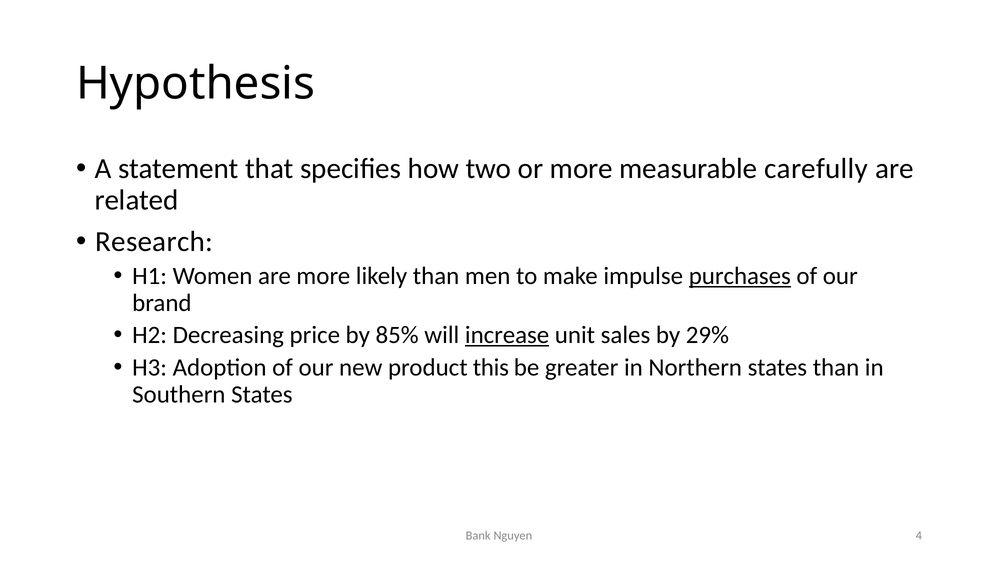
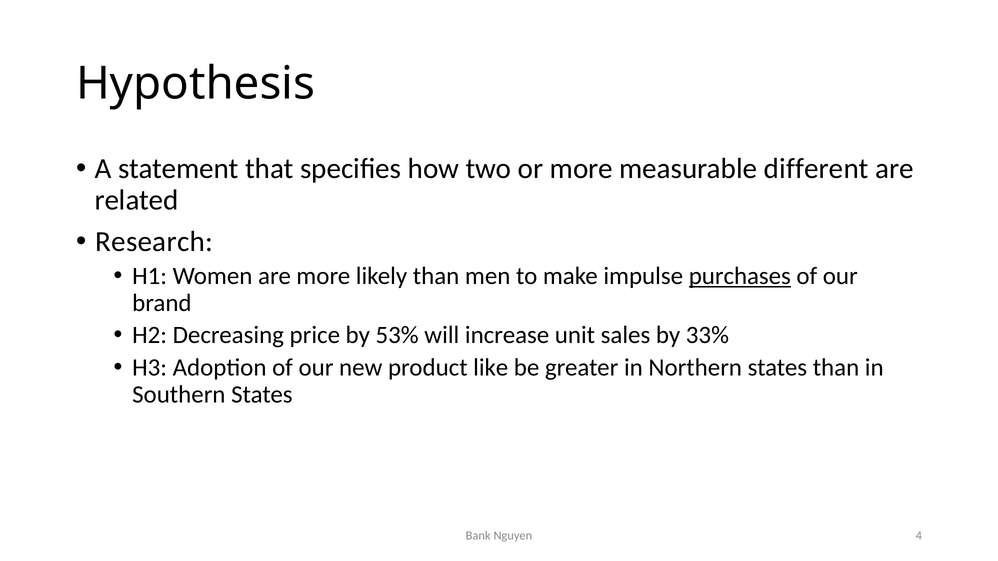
carefully: carefully -> different
85%: 85% -> 53%
increase underline: present -> none
29%: 29% -> 33%
this: this -> like
